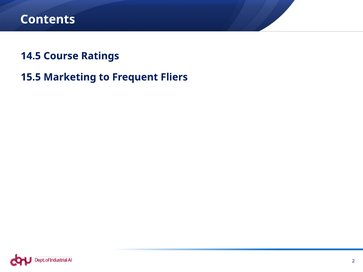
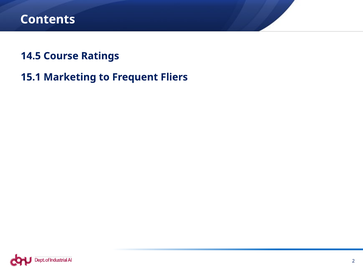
15.5: 15.5 -> 15.1
